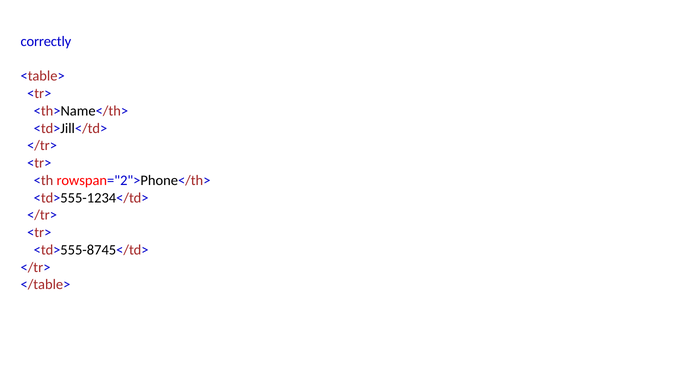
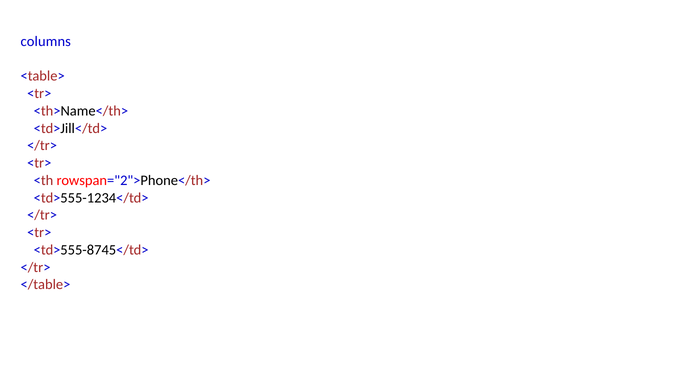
correctly: correctly -> columns
